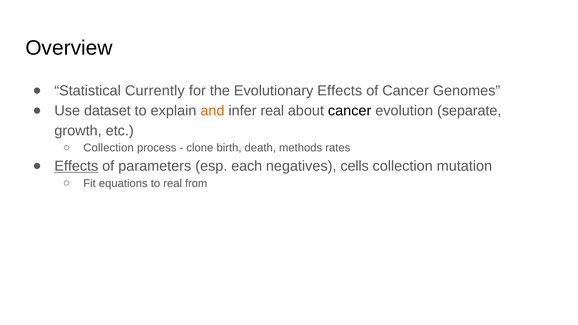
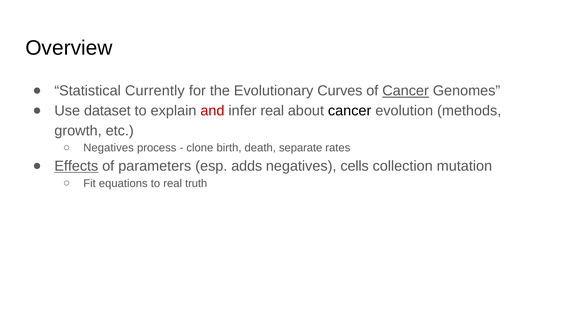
Evolutionary Effects: Effects -> Curves
Cancer at (406, 91) underline: none -> present
and colour: orange -> red
separate: separate -> methods
Collection at (109, 148): Collection -> Negatives
methods: methods -> separate
each: each -> adds
from: from -> truth
